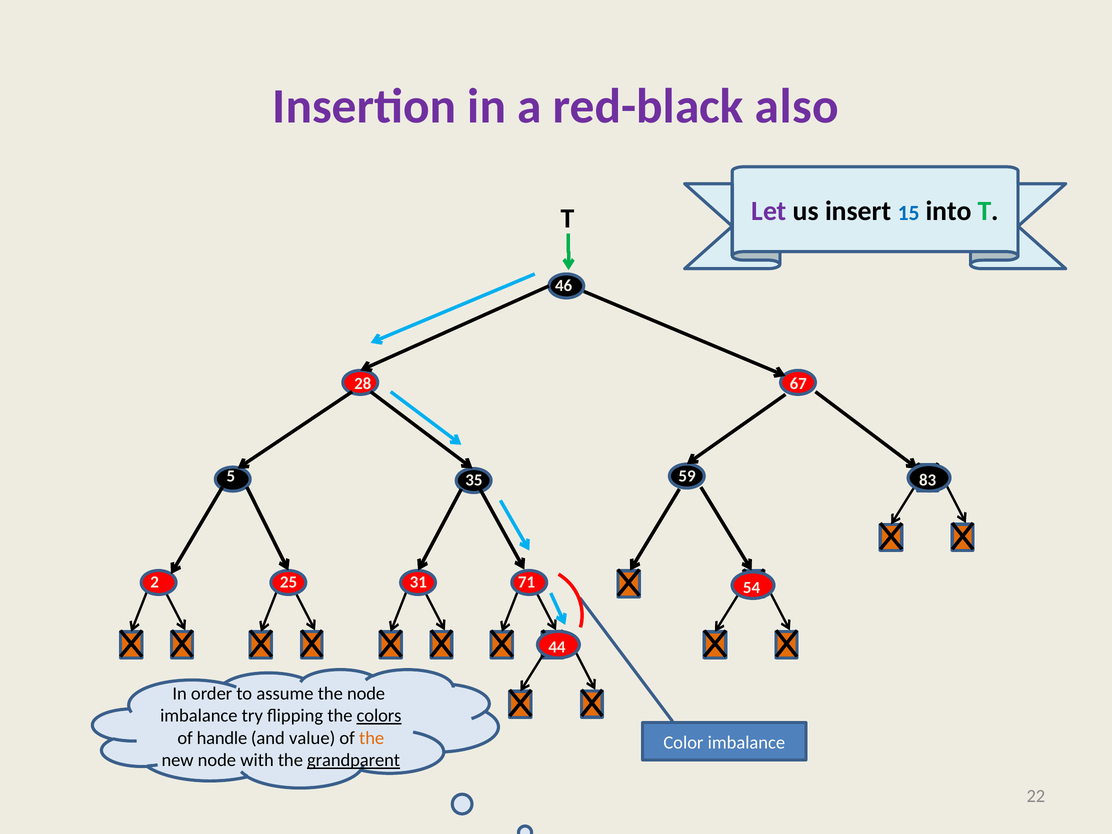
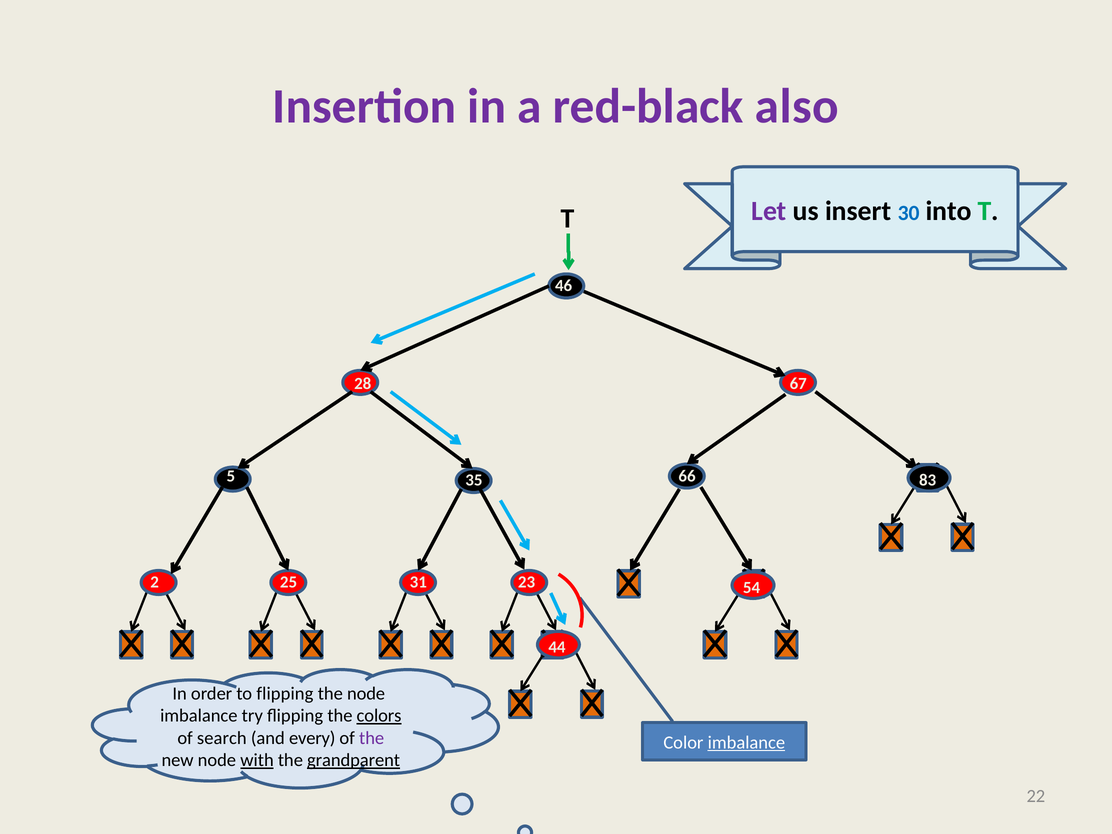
15: 15 -> 30
59: 59 -> 66
71: 71 -> 23
to assume: assume -> flipping
handle: handle -> search
value: value -> every
the at (372, 738) colour: orange -> purple
imbalance at (746, 743) underline: none -> present
with underline: none -> present
